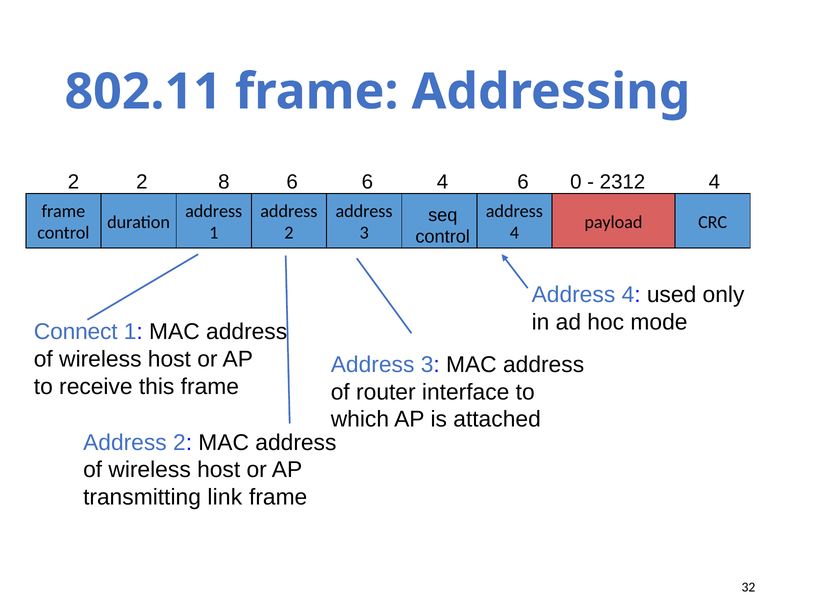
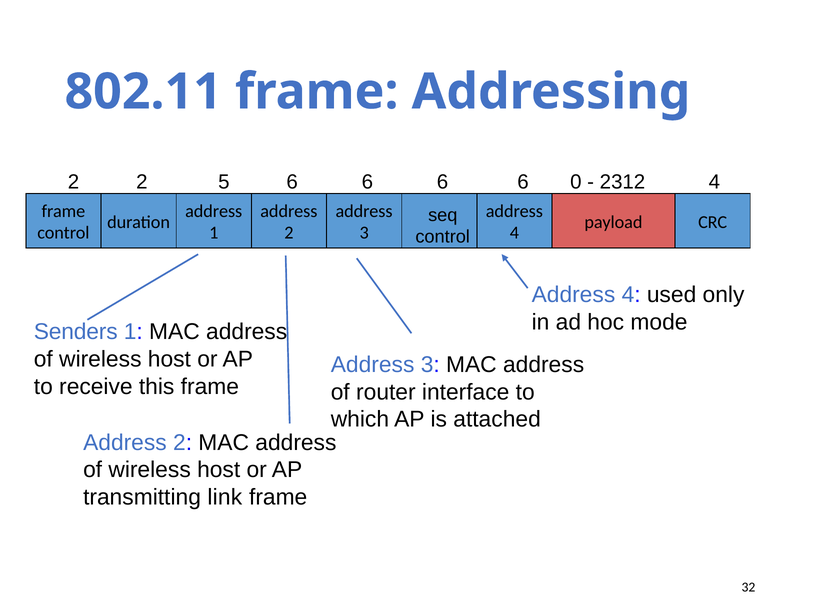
8: 8 -> 5
4 at (442, 182): 4 -> 6
Connect: Connect -> Senders
